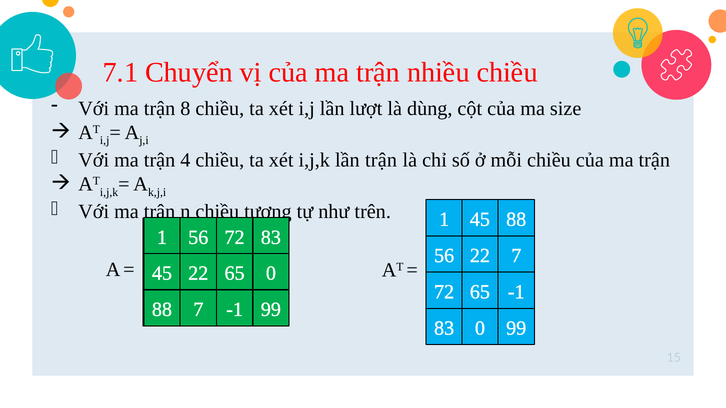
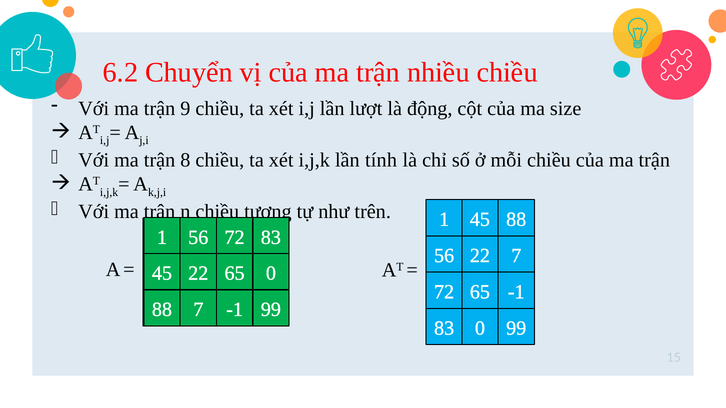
7.1: 7.1 -> 6.2
8: 8 -> 9
dùng: dùng -> động
4: 4 -> 8
lần trận: trận -> tính
